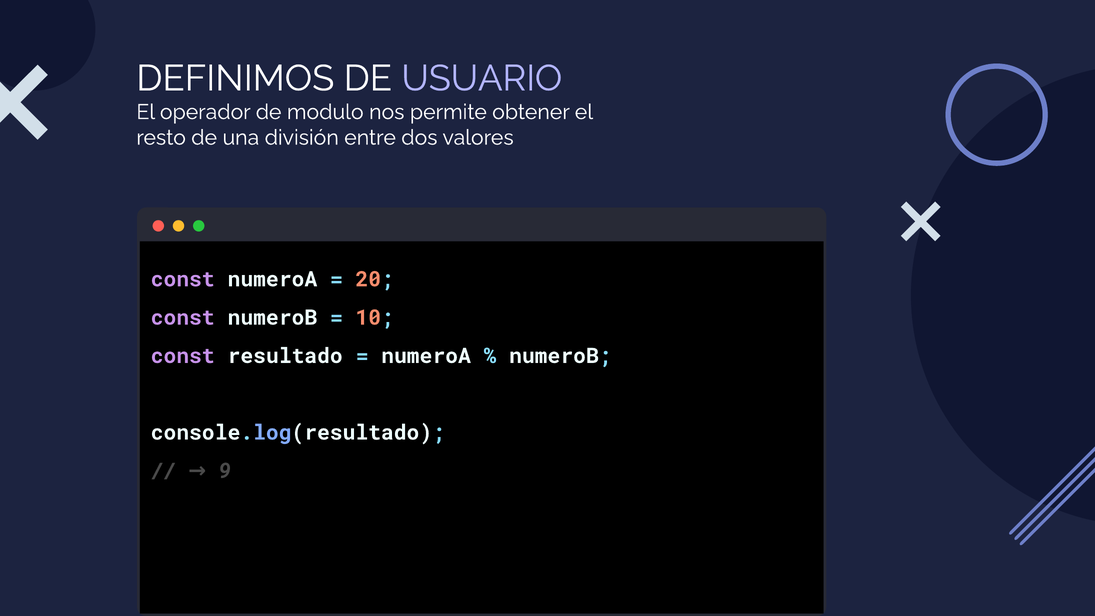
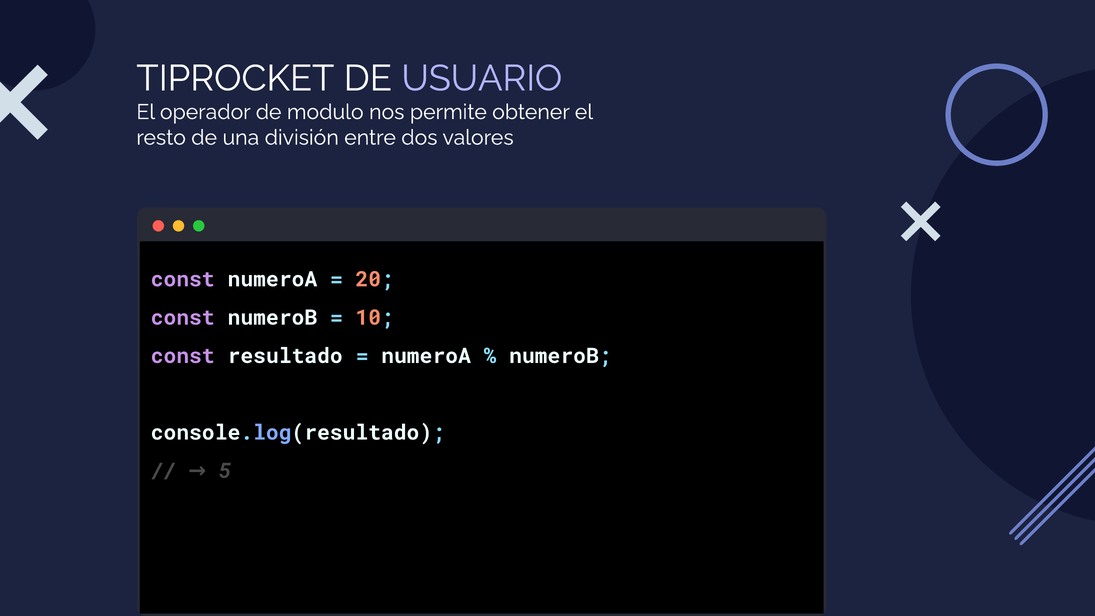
DEFINIMOS: DEFINIMOS -> TIPROCKET
9: 9 -> 5
